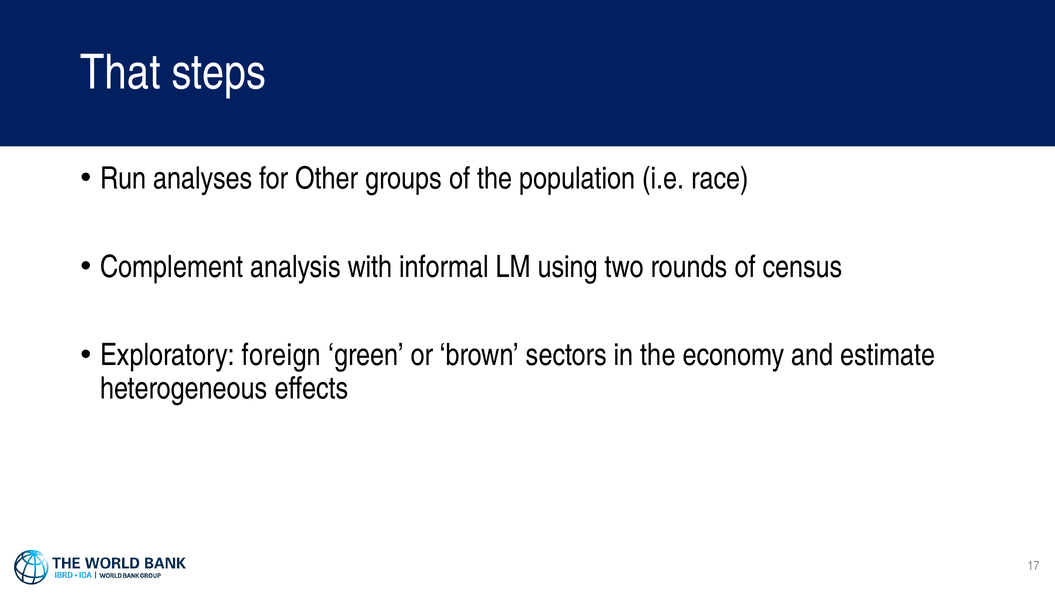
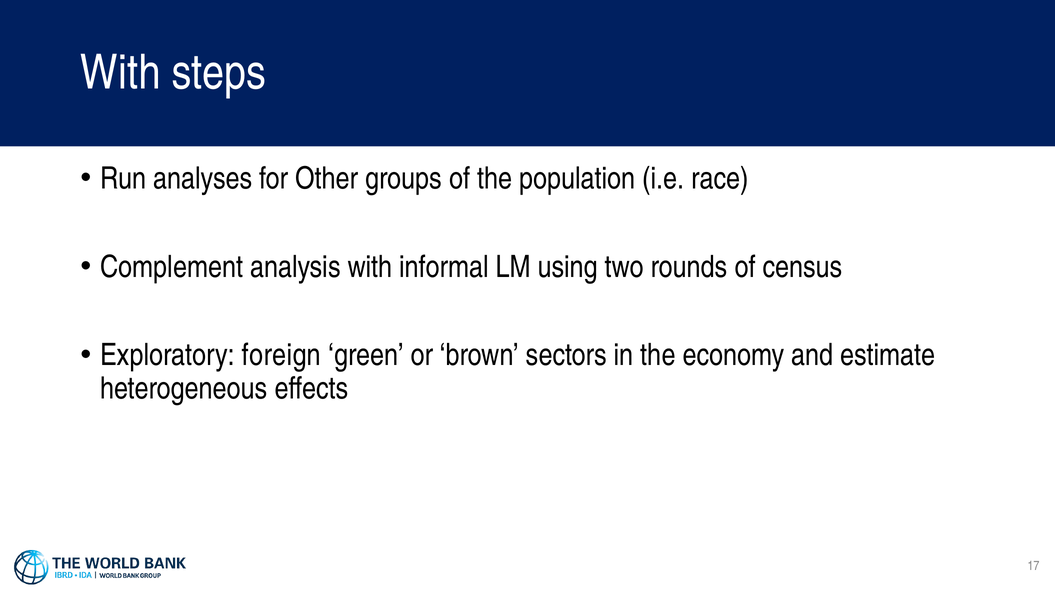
That at (121, 73): That -> With
